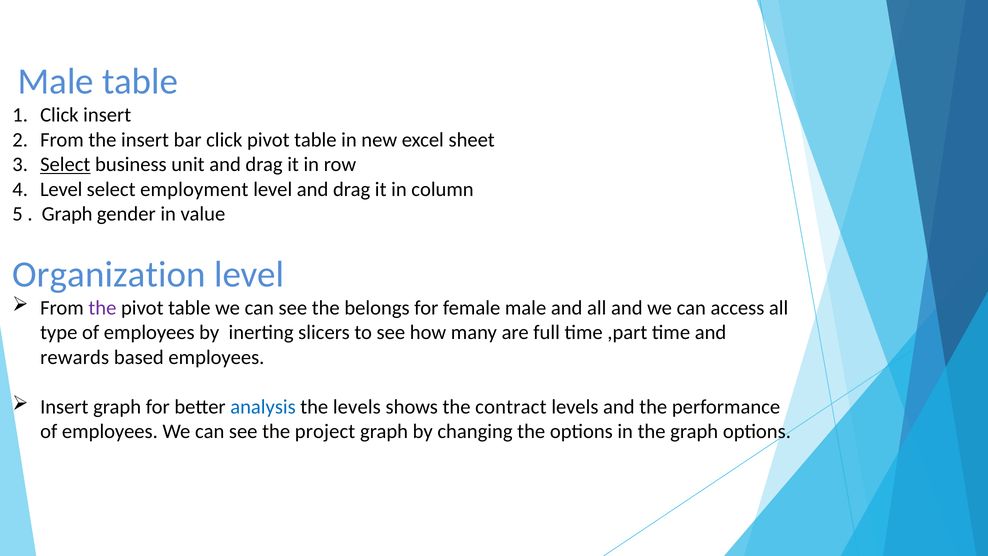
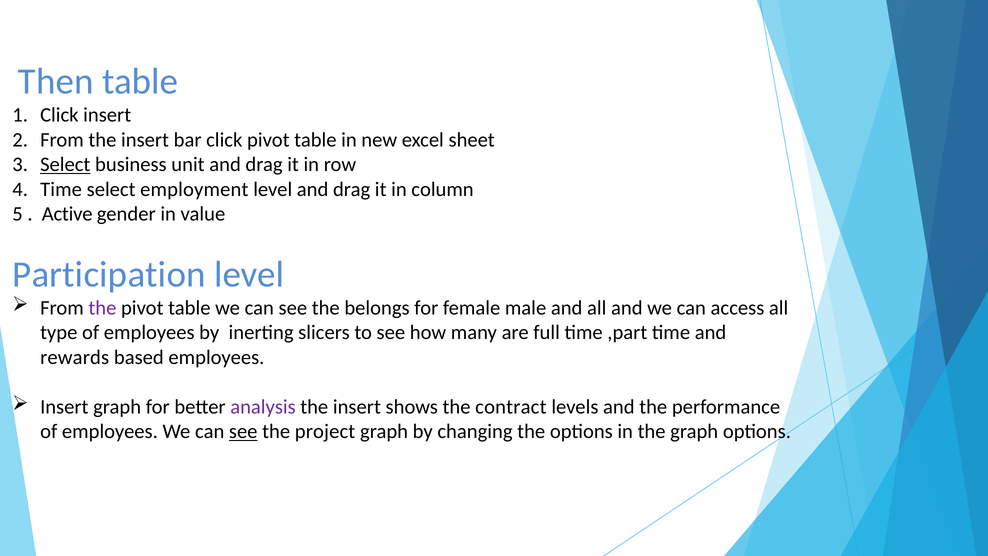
Male at (56, 82): Male -> Then
Level at (61, 189): Level -> Time
Graph at (67, 214): Graph -> Active
Organization: Organization -> Participation
analysis colour: blue -> purple
levels at (357, 407): levels -> insert
see at (243, 431) underline: none -> present
